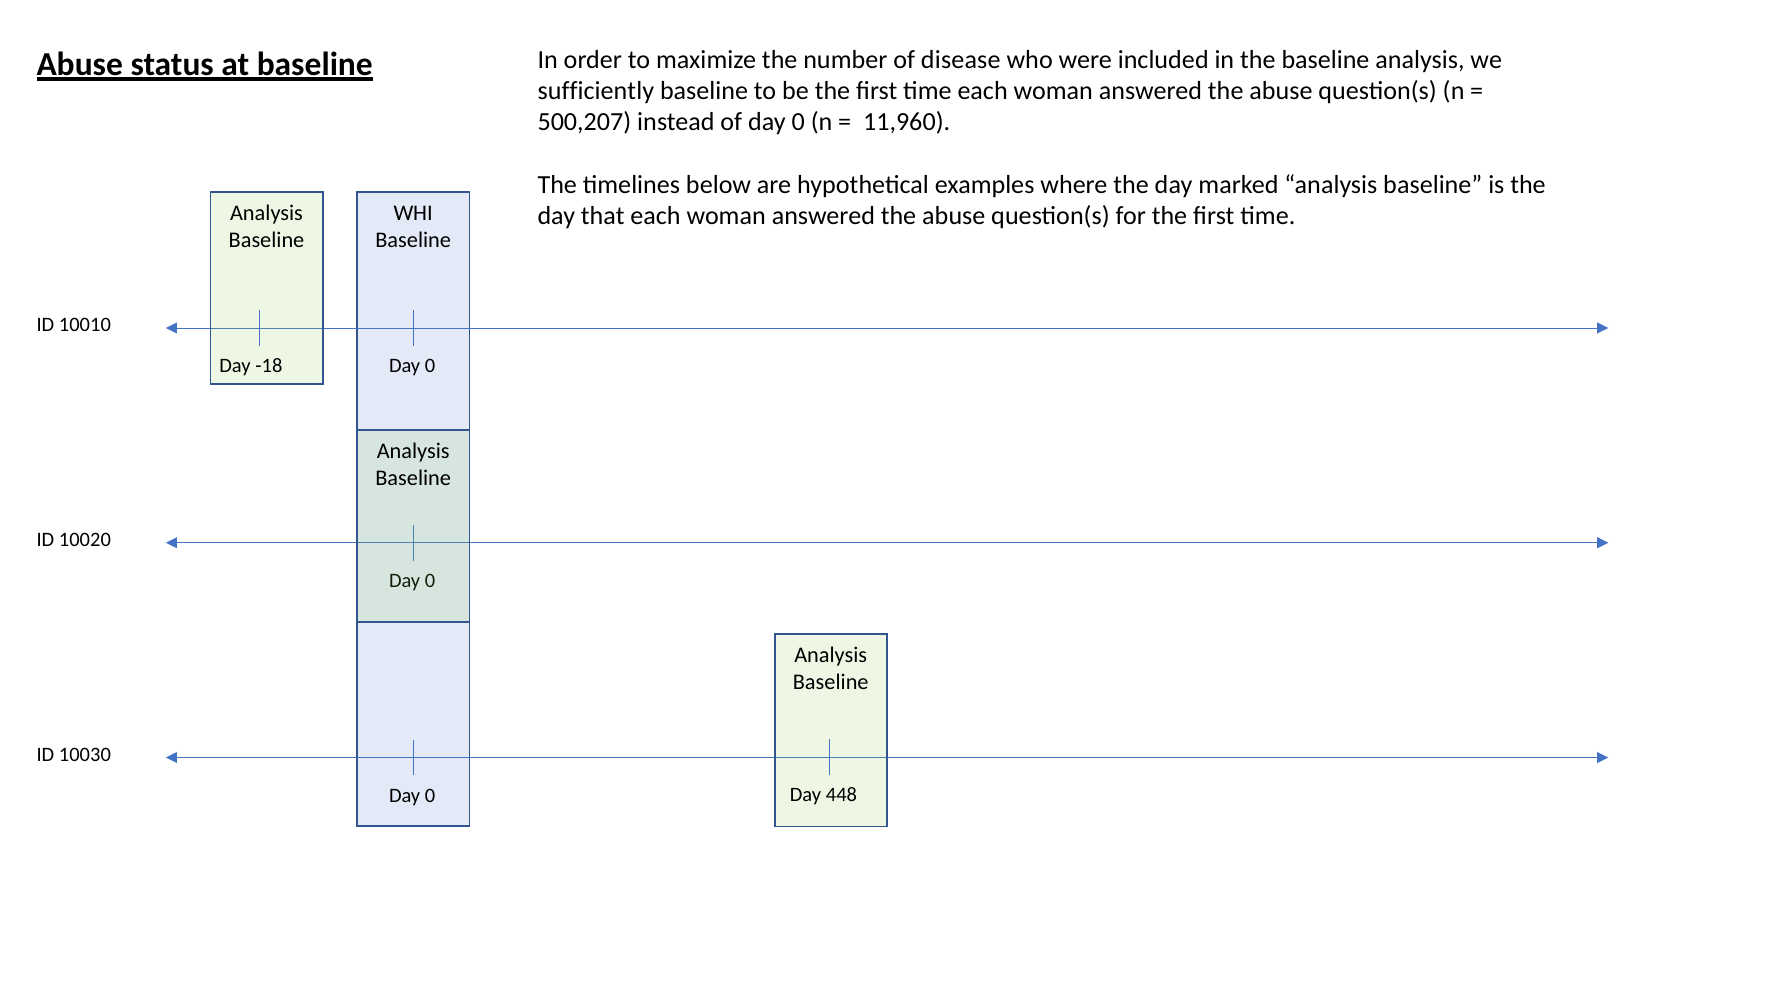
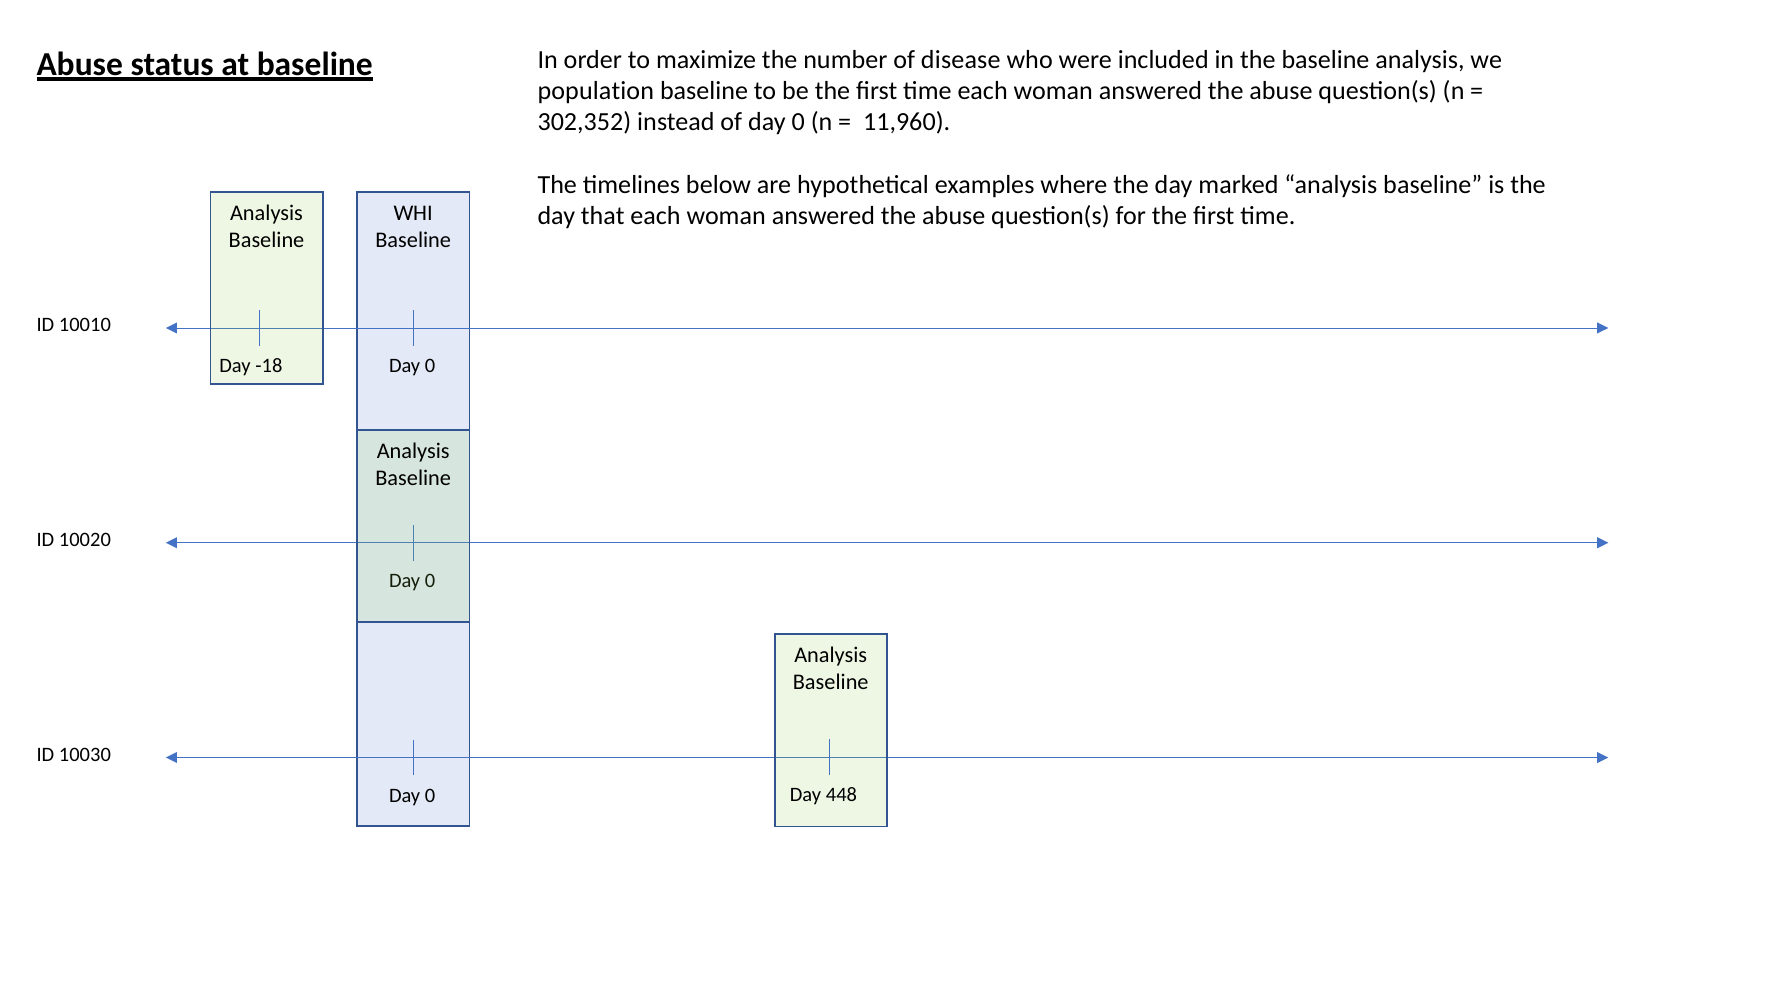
sufficiently: sufficiently -> population
500,207: 500,207 -> 302,352
